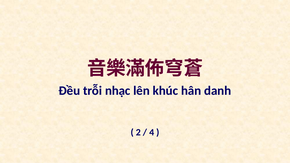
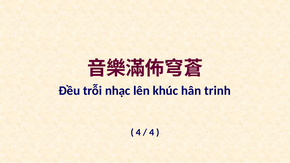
danh: danh -> trinh
2 at (138, 132): 2 -> 4
